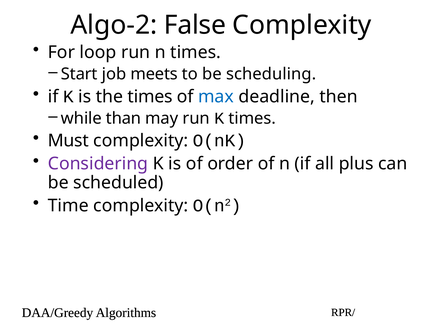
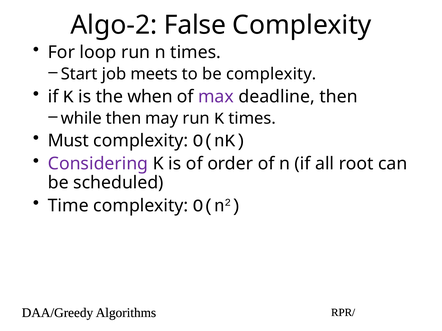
be scheduling: scheduling -> complexity
the times: times -> when
max colour: blue -> purple
while than: than -> then
plus: plus -> root
